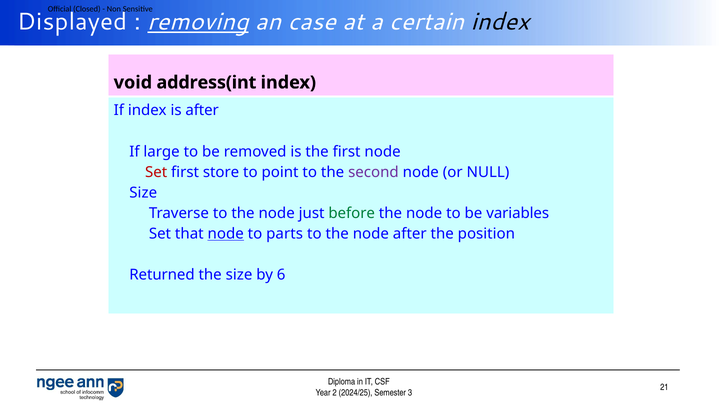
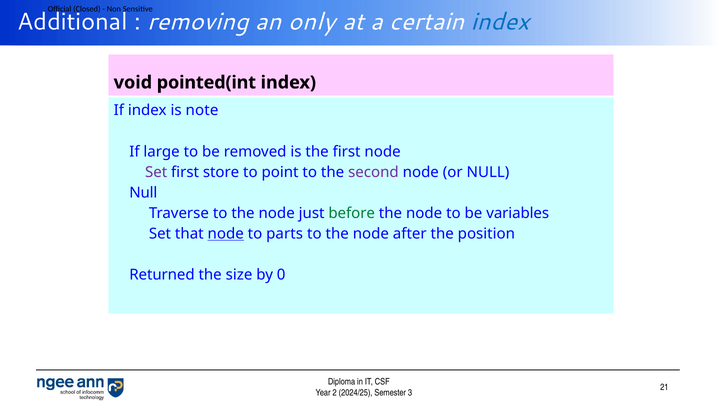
Displayed: Displayed -> Additional
removing underline: present -> none
case: case -> only
index at (500, 22) colour: black -> blue
address(int: address(int -> pointed(int
is after: after -> note
Set at (156, 172) colour: red -> purple
Size at (143, 193): Size -> Null
6: 6 -> 0
